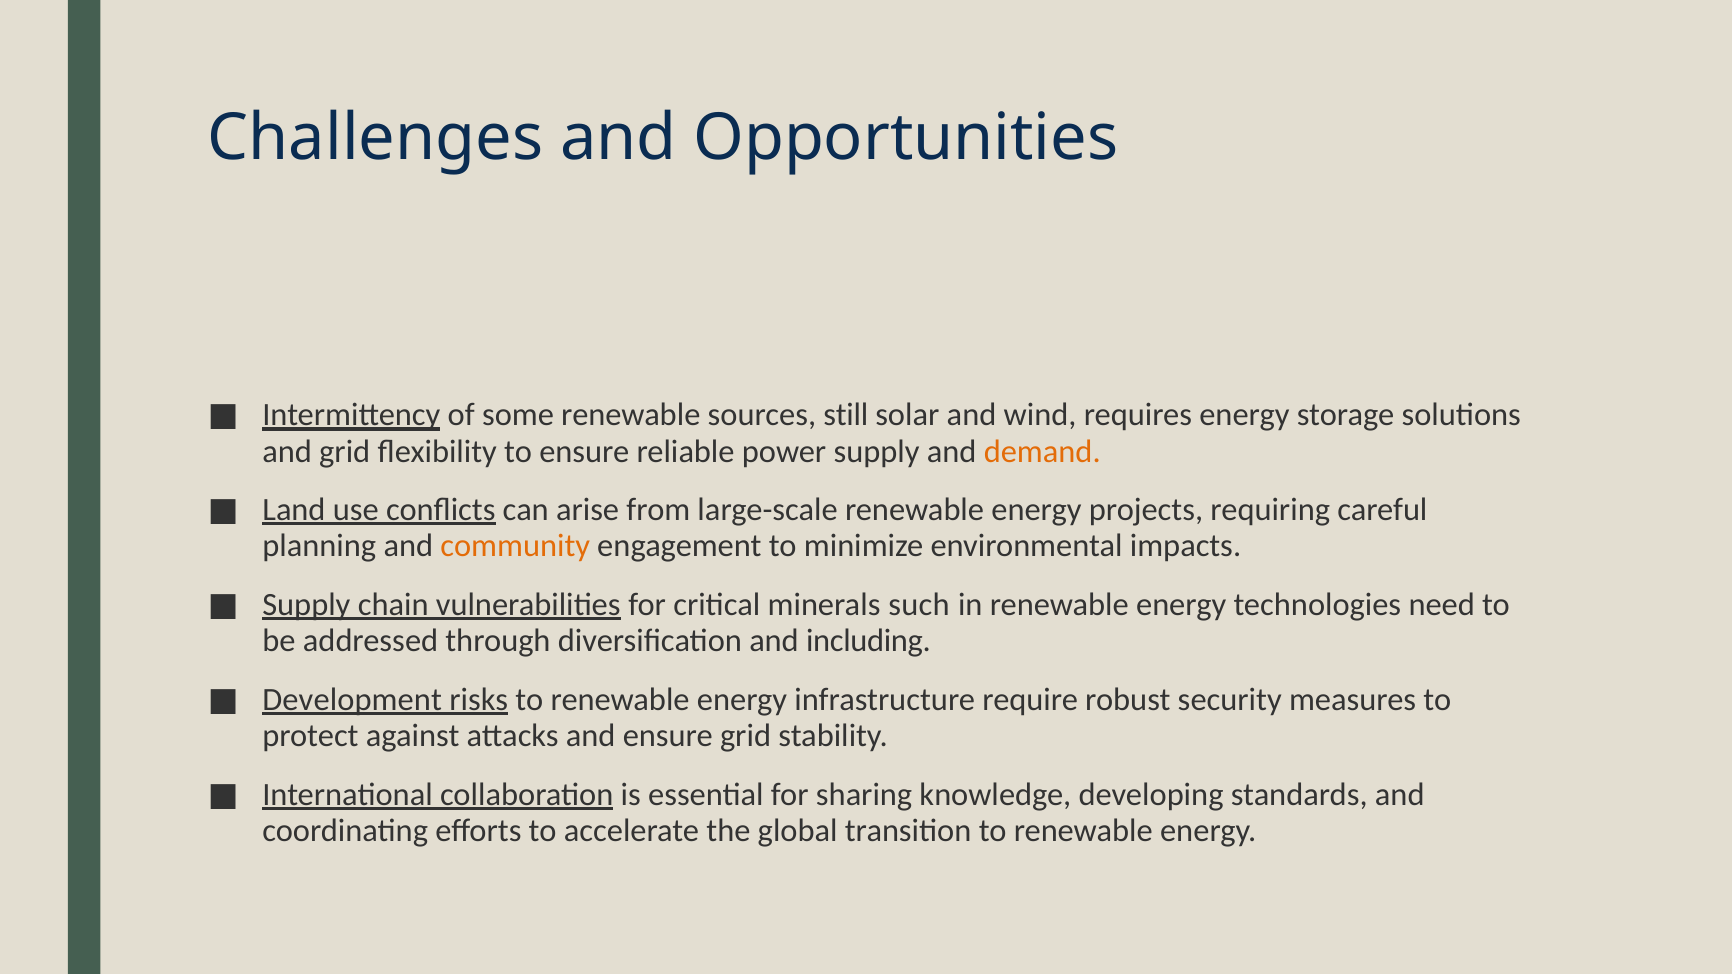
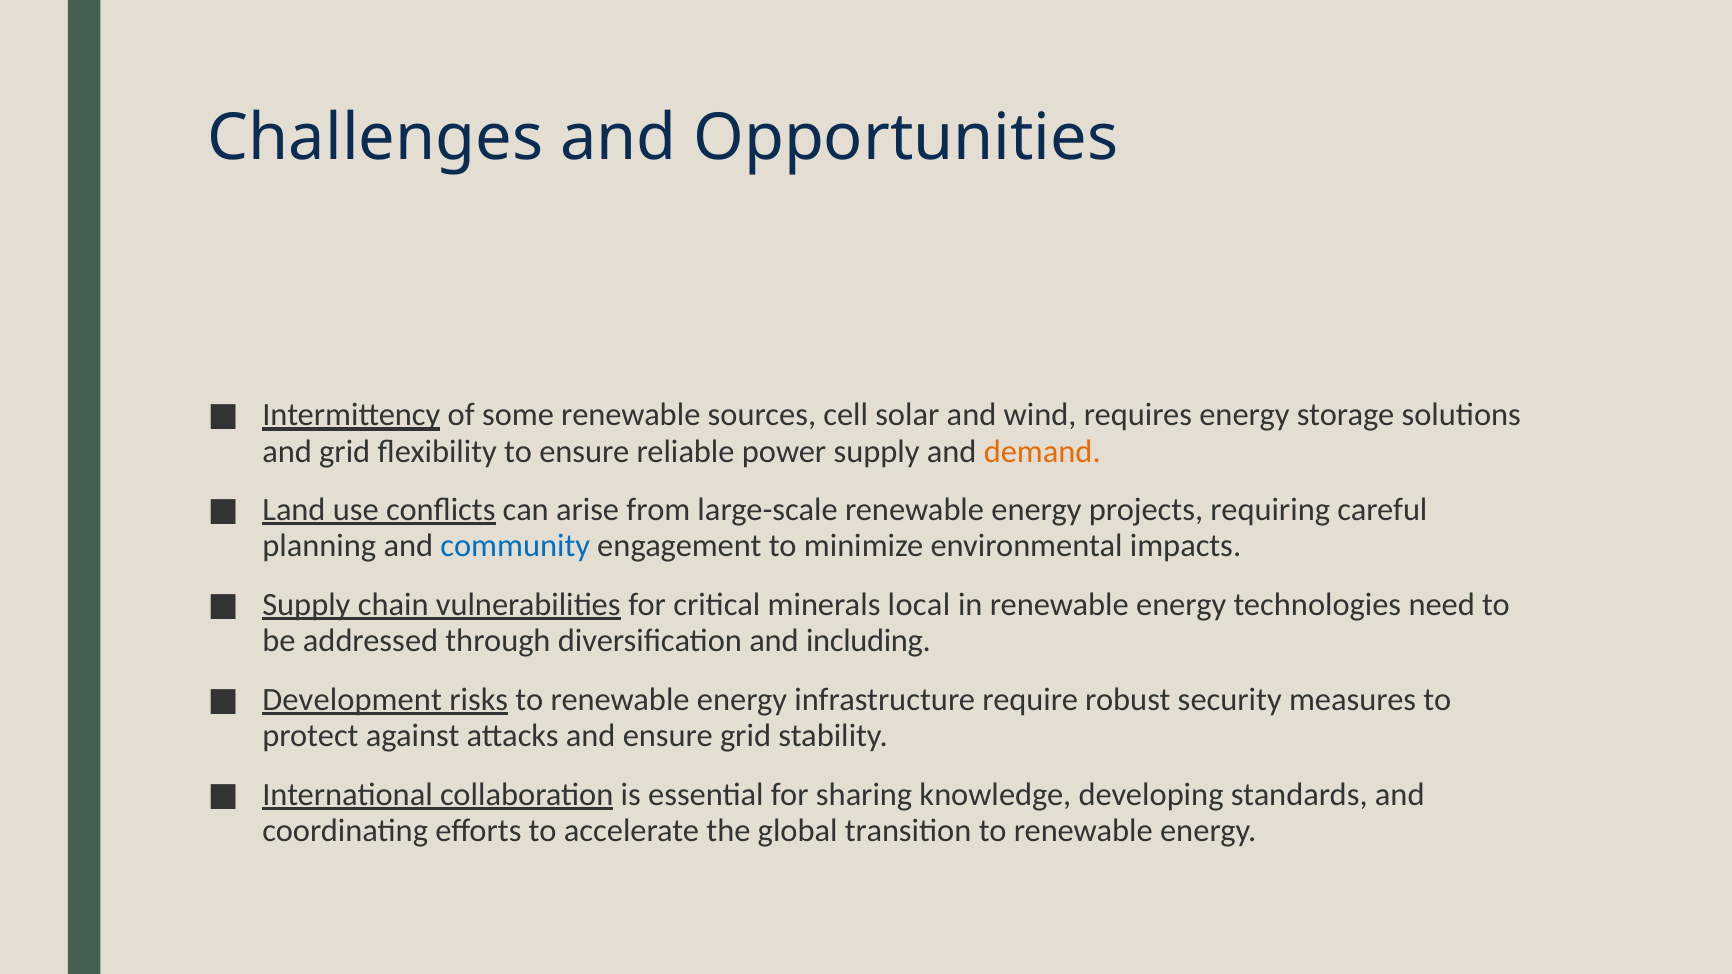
still: still -> cell
community colour: orange -> blue
such: such -> local
